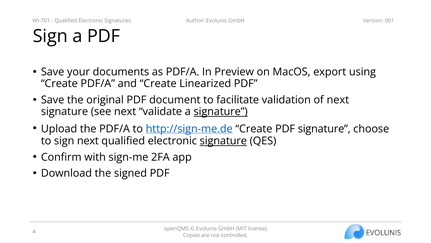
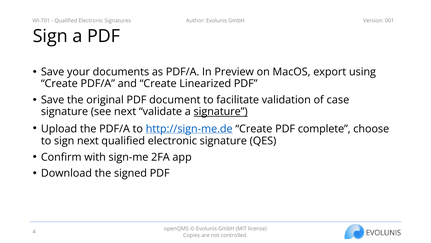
of next: next -> case
PDF signature: signature -> complete
signature at (223, 141) underline: present -> none
